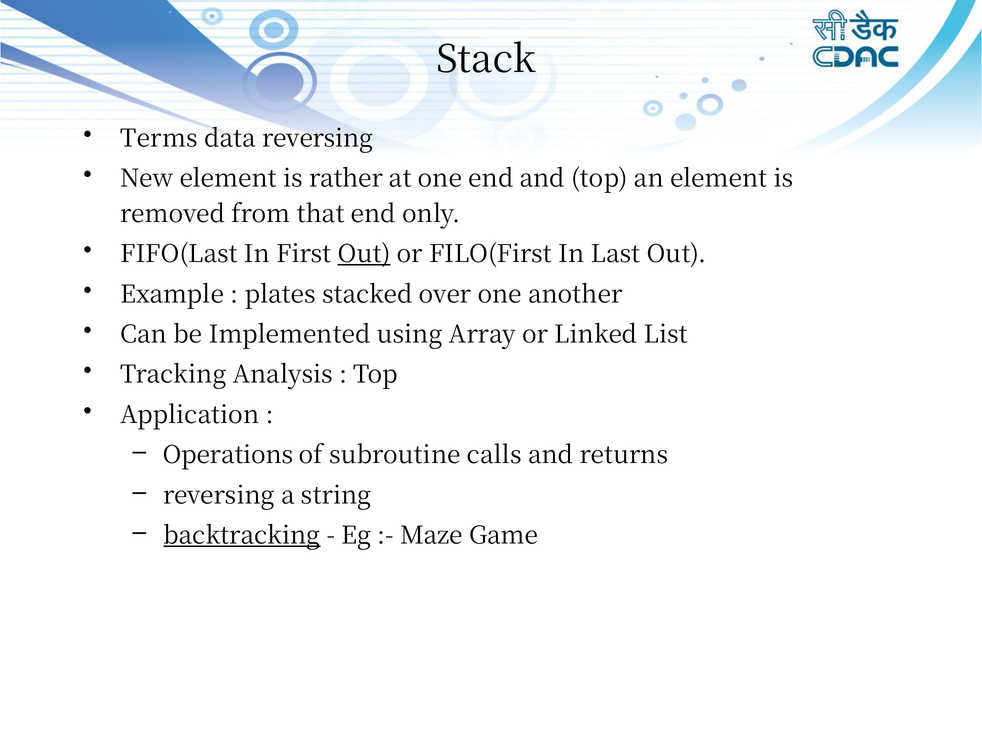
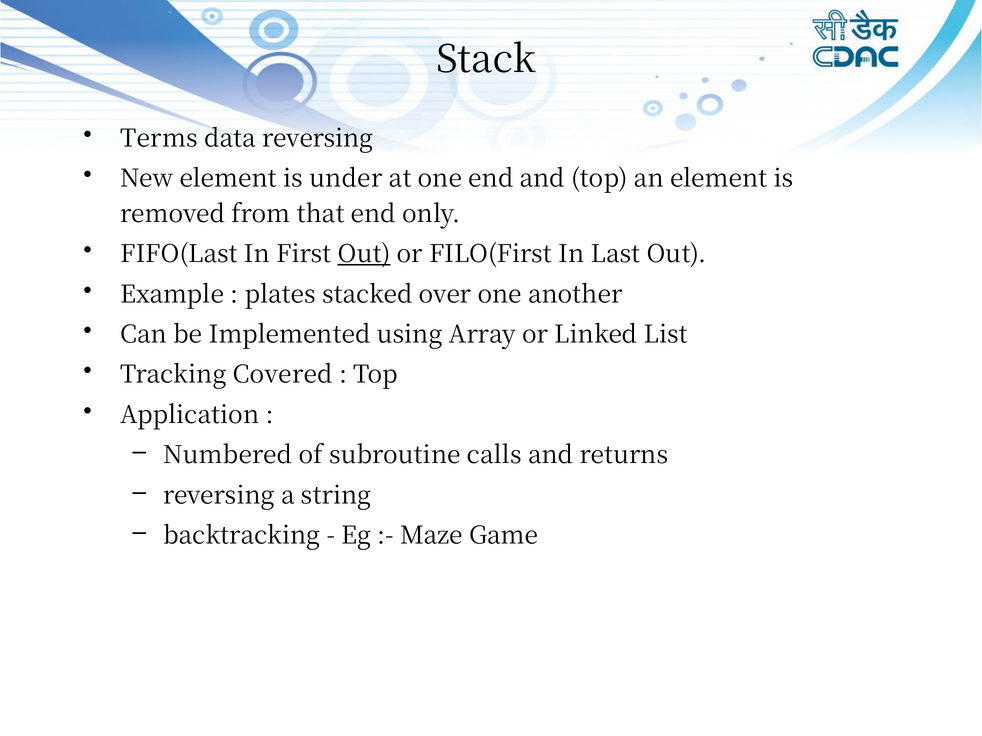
rather: rather -> under
Analysis: Analysis -> Covered
Operations: Operations -> Numbered
backtracking underline: present -> none
